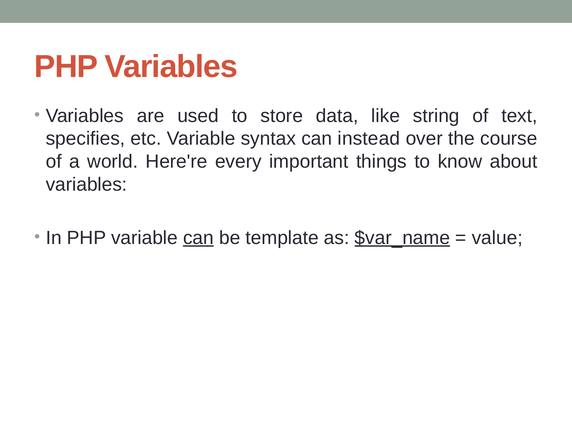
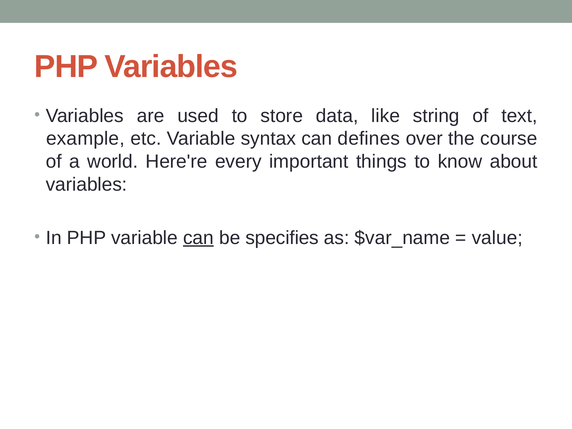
specifies: specifies -> example
instead: instead -> defines
template: template -> specifies
$var_name underline: present -> none
